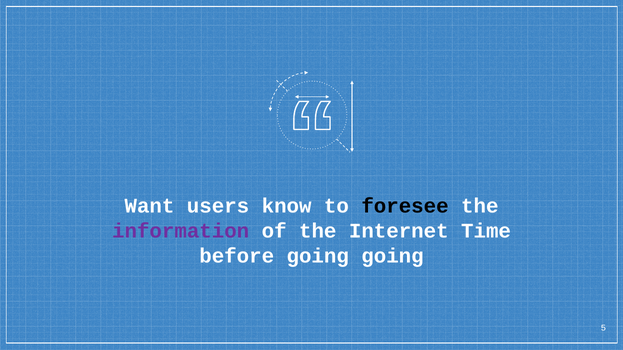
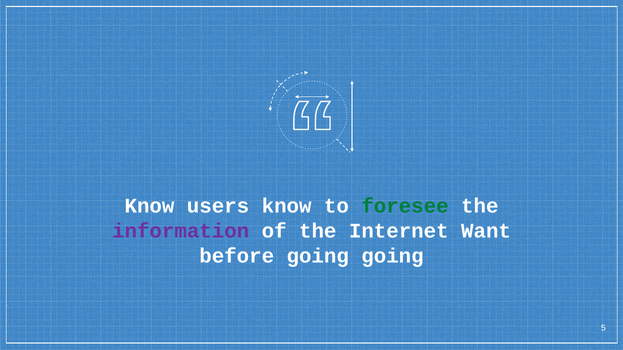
Want at (149, 206): Want -> Know
foresee colour: black -> green
Time: Time -> Want
